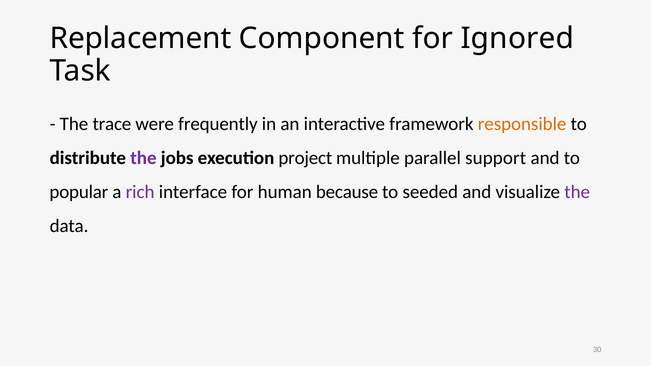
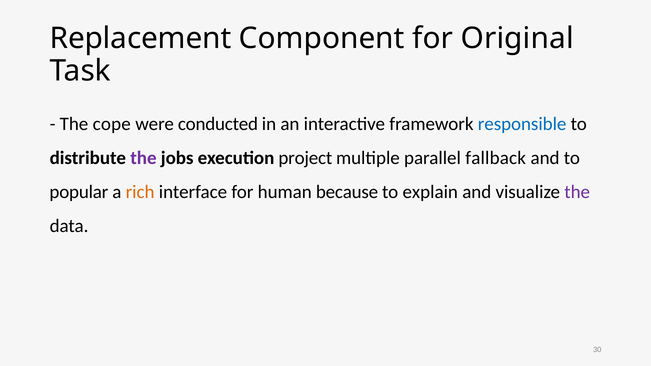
Ignored: Ignored -> Original
trace: trace -> cope
frequently: frequently -> conducted
responsible colour: orange -> blue
support: support -> fallback
rich colour: purple -> orange
seeded: seeded -> explain
